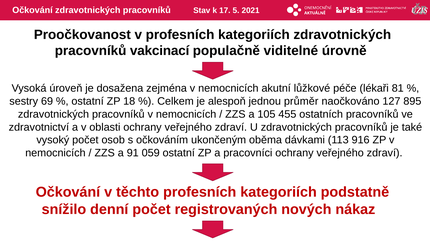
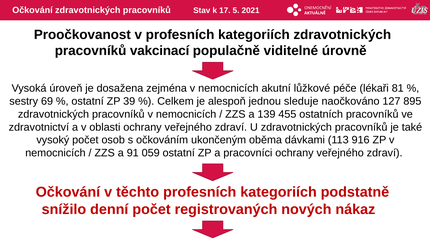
18: 18 -> 39
průměr: průměr -> sleduje
105: 105 -> 139
